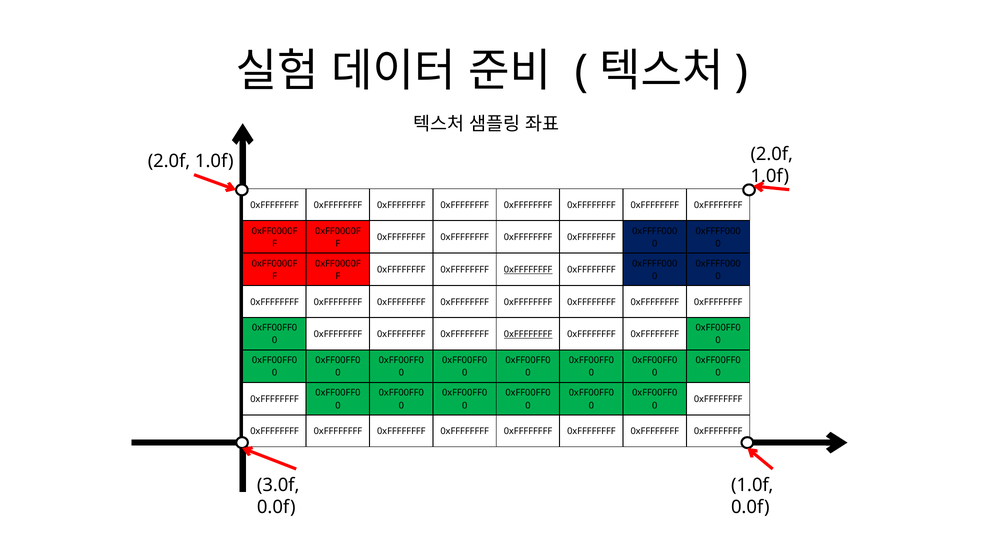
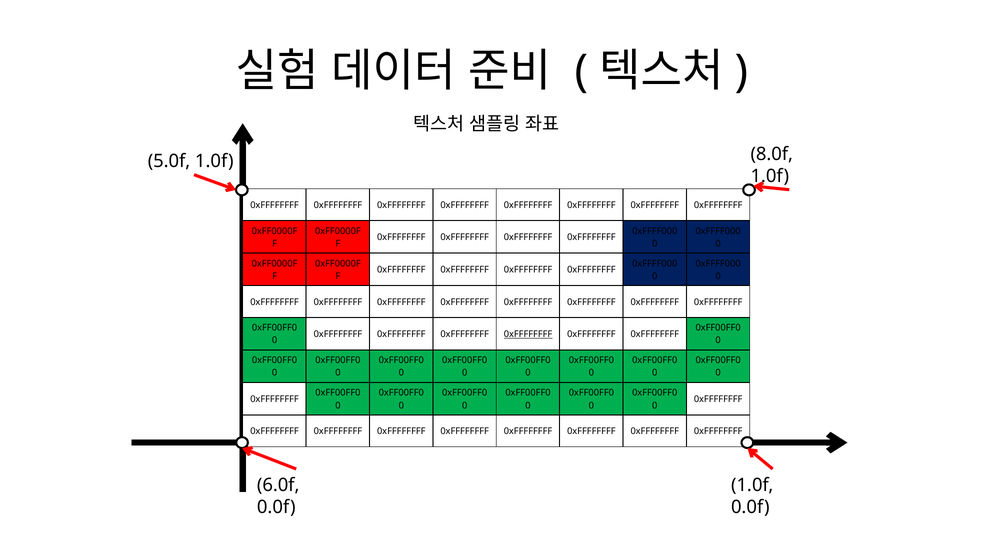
2.0f at (169, 161): 2.0f -> 5.0f
2.0f at (772, 154): 2.0f -> 8.0f
0xFFFFFFFF at (528, 270) underline: present -> none
3.0f: 3.0f -> 6.0f
